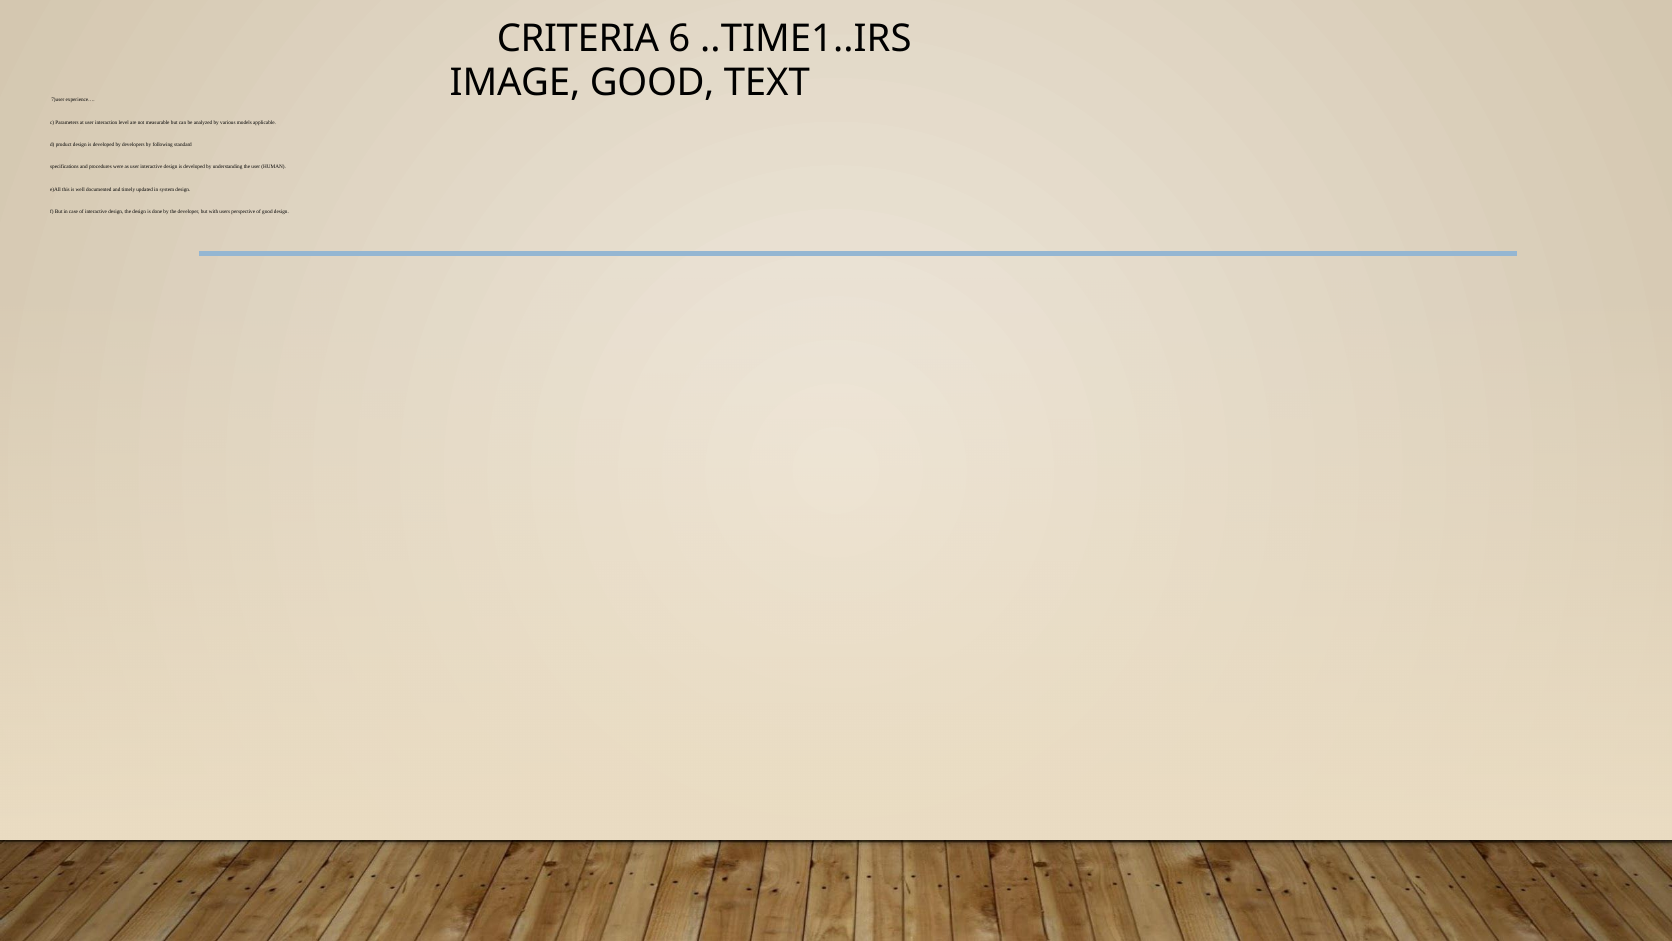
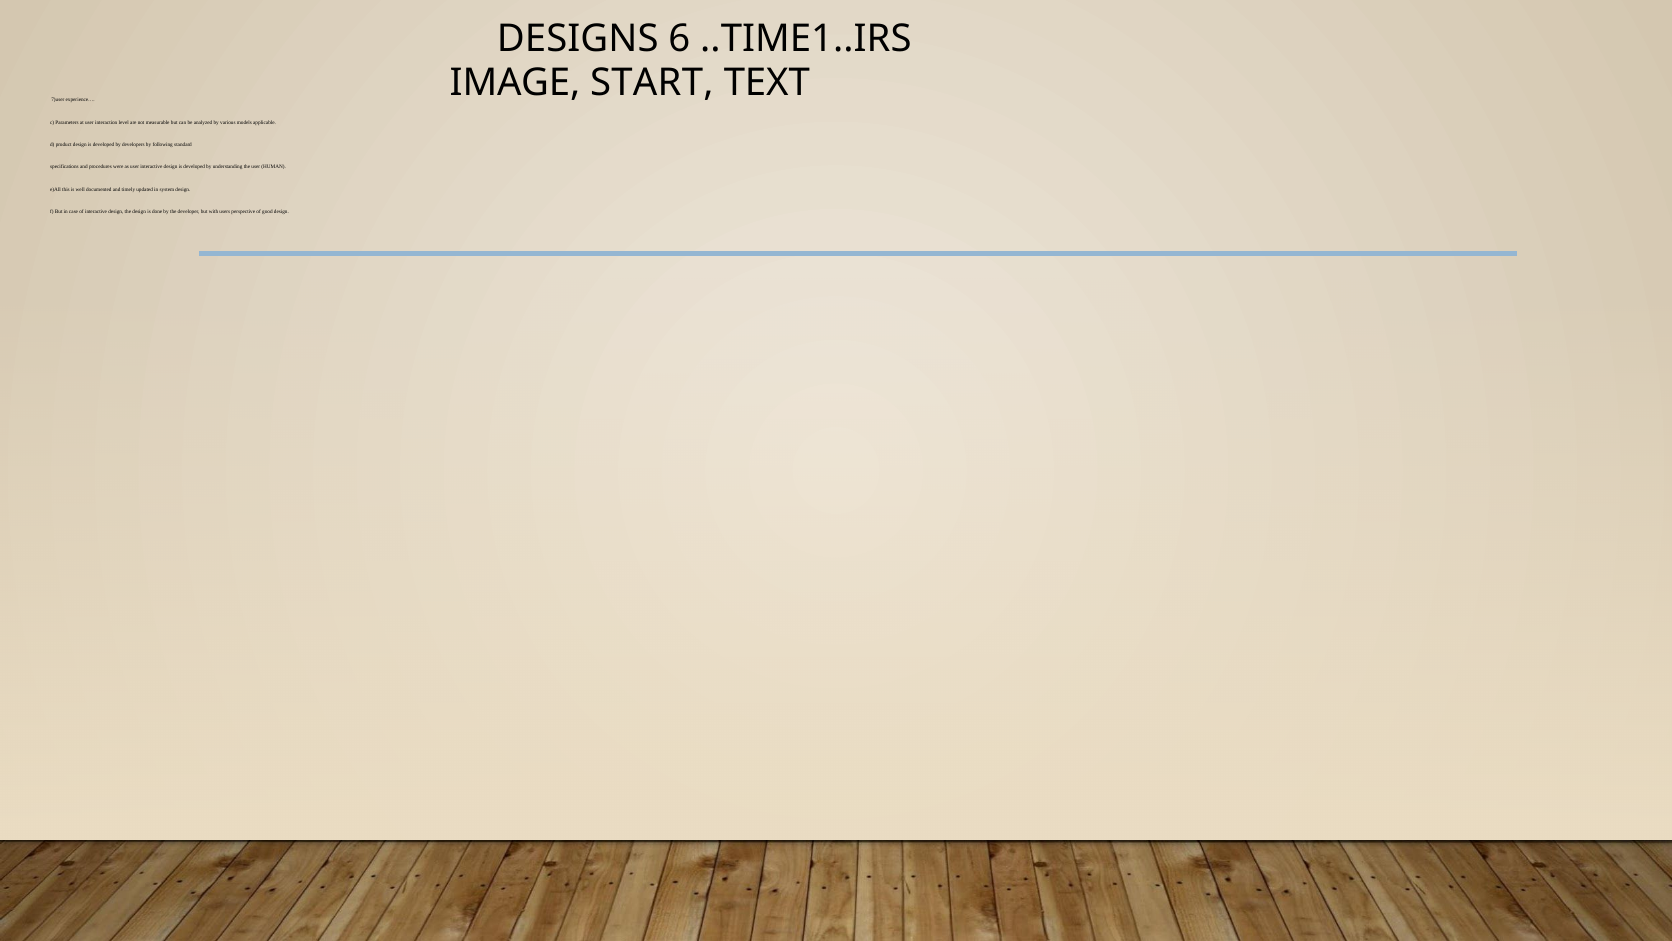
CRITERIA: CRITERIA -> DESIGNS
IMAGE GOOD: GOOD -> START
